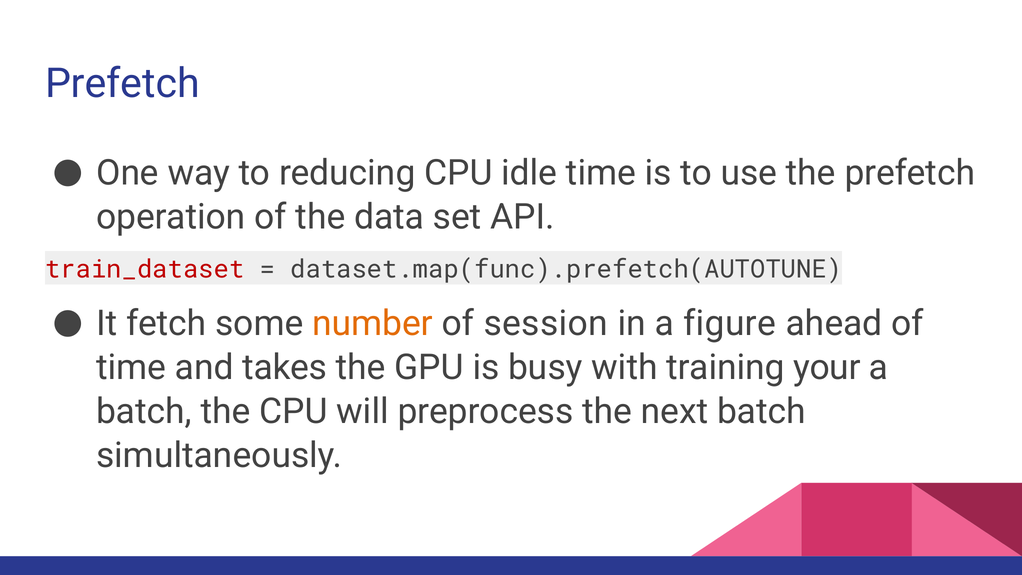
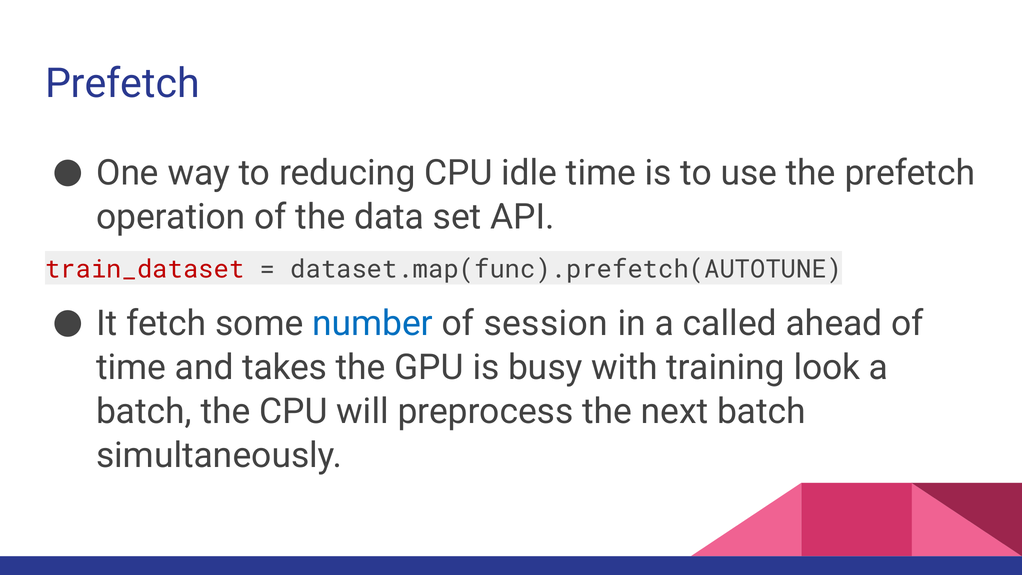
number colour: orange -> blue
figure: figure -> called
your: your -> look
